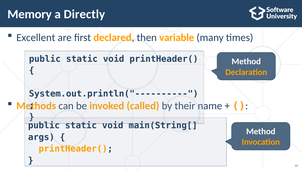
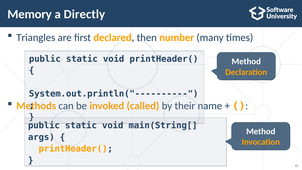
Excellent: Excellent -> Triangles
variable: variable -> number
